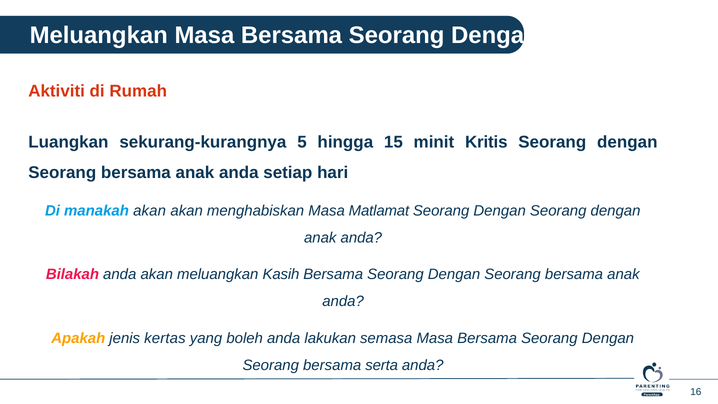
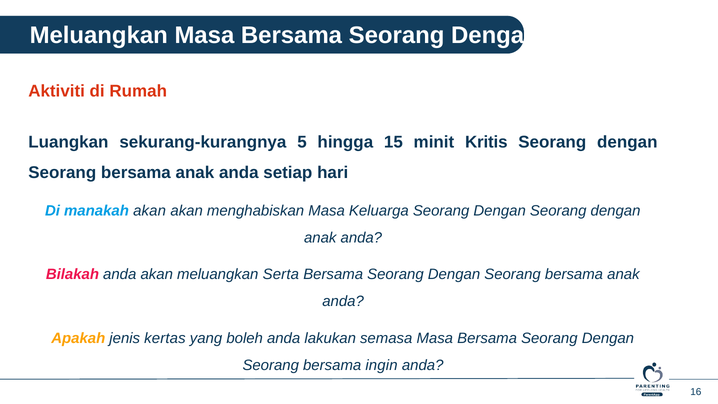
Matlamat: Matlamat -> Keluarga
Kasih: Kasih -> Serta
serta: serta -> ingin
